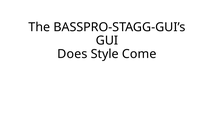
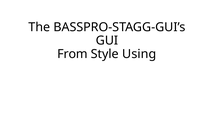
Does: Does -> From
Come: Come -> Using
